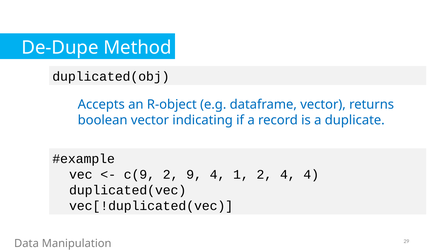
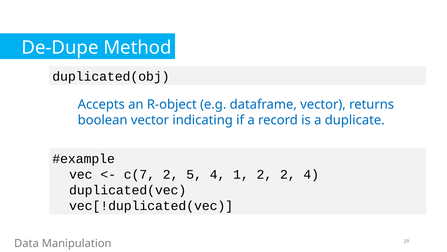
c(9: c(9 -> c(7
9: 9 -> 5
2 4: 4 -> 2
